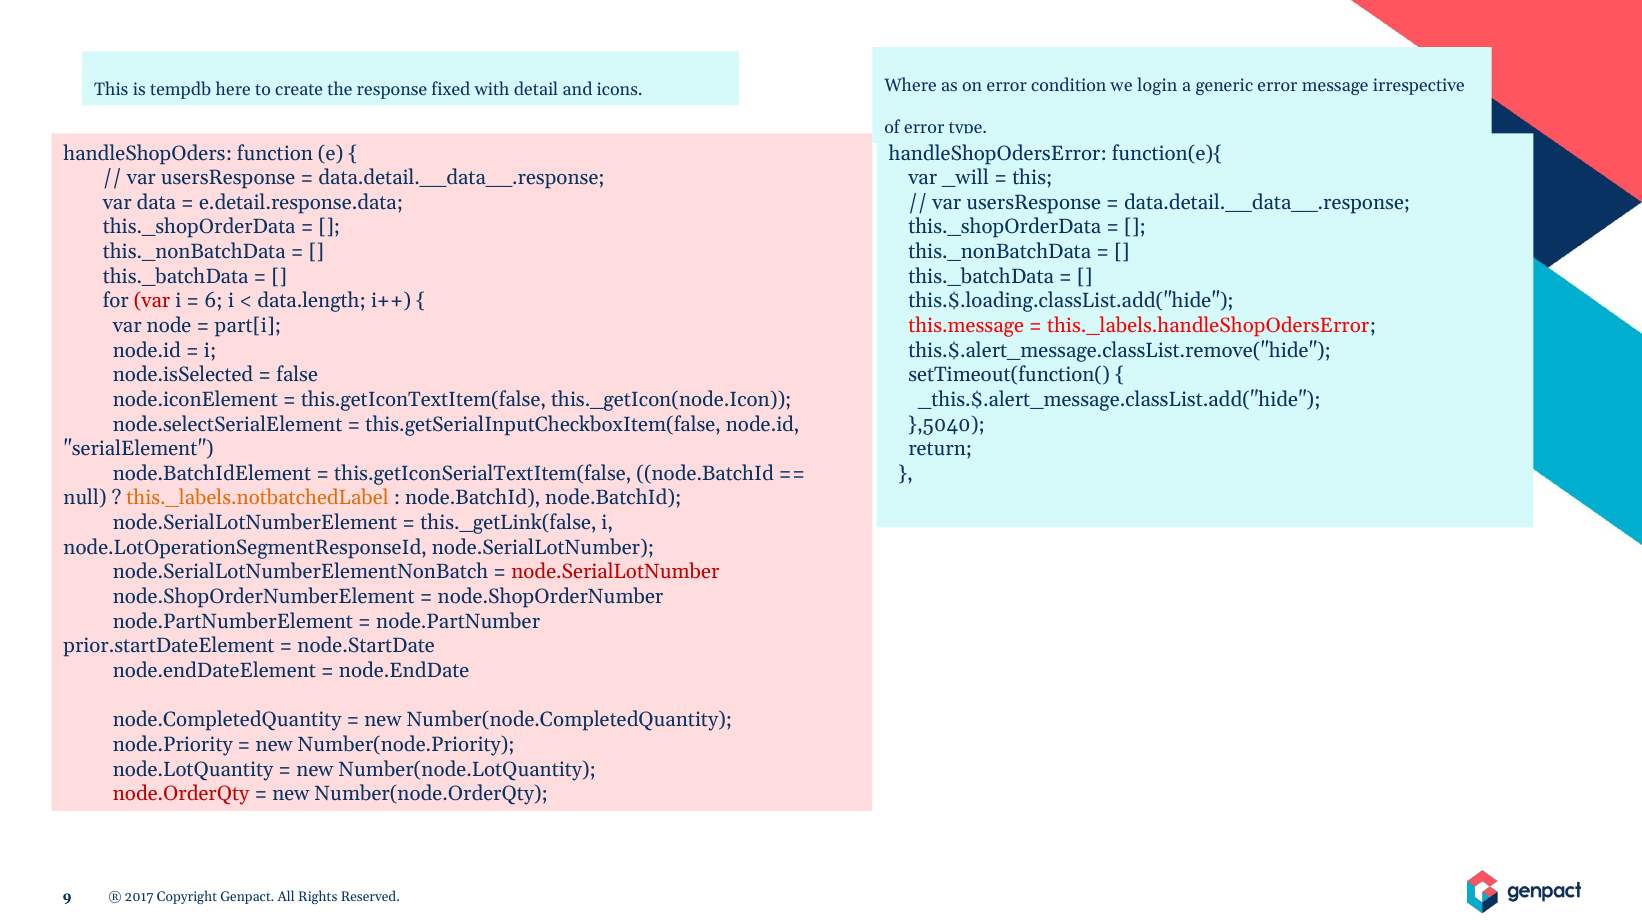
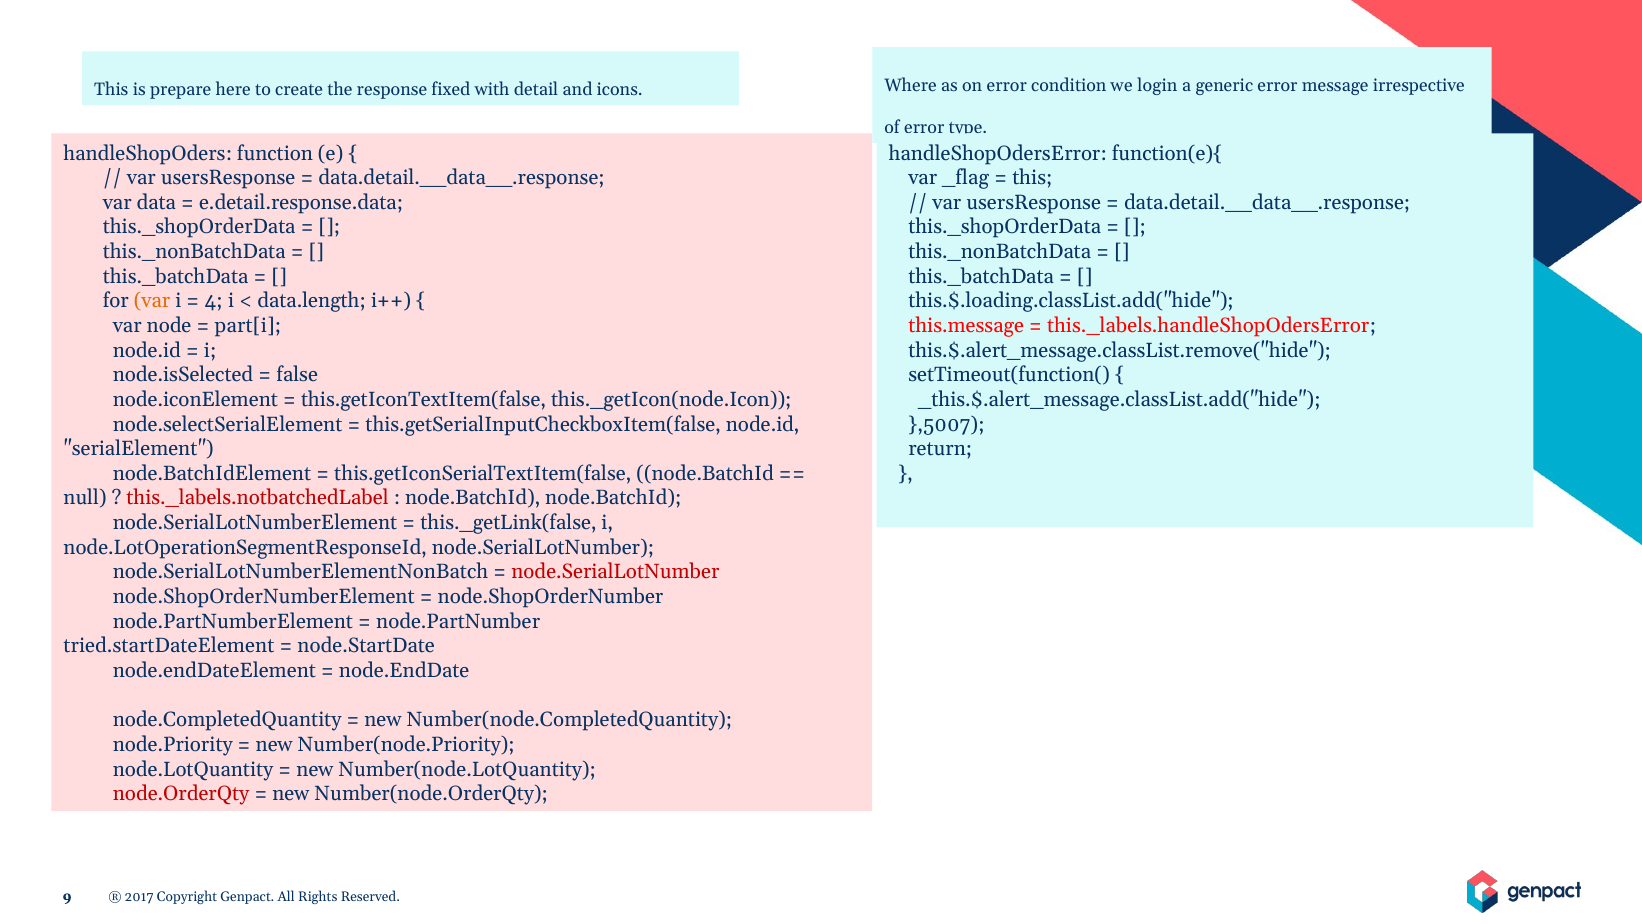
tempdb: tempdb -> prepare
_will: _will -> _flag
var at (152, 301) colour: red -> orange
6: 6 -> 4
},5040: },5040 -> },5007
this._labels.notbatchedLabel colour: orange -> red
prior.startDateElement: prior.startDateElement -> tried.startDateElement
